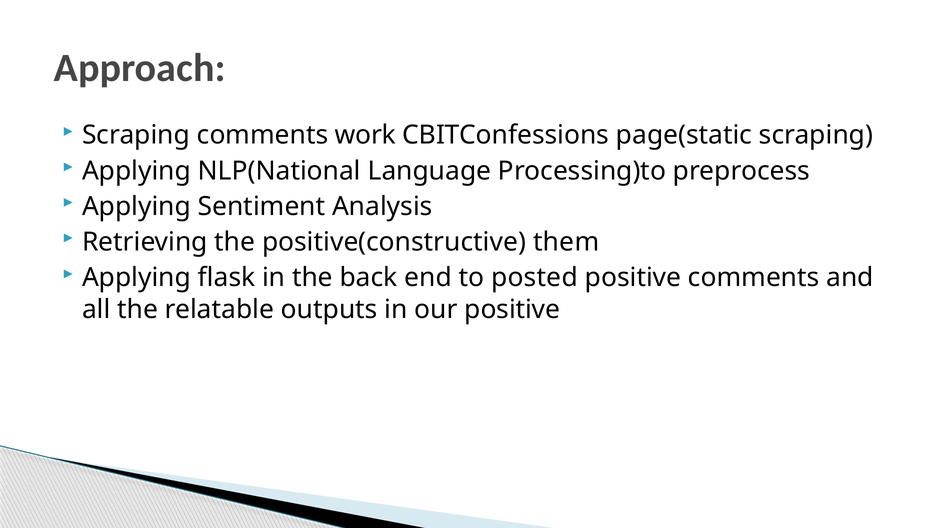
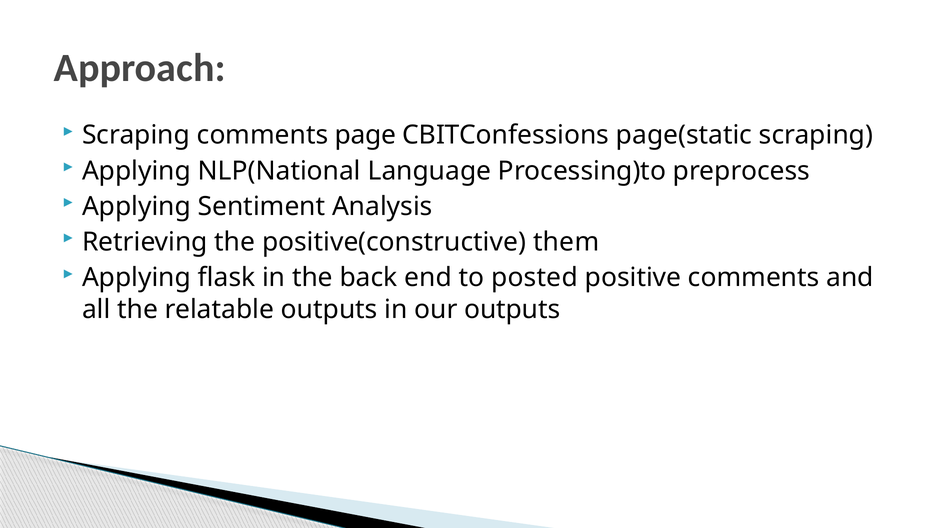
work: work -> page
our positive: positive -> outputs
